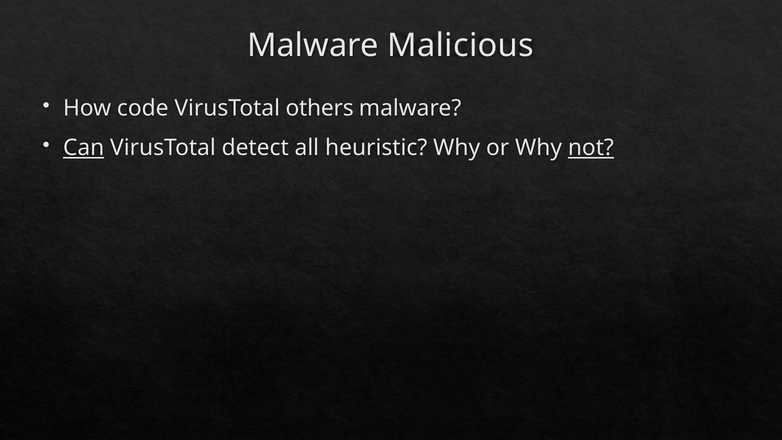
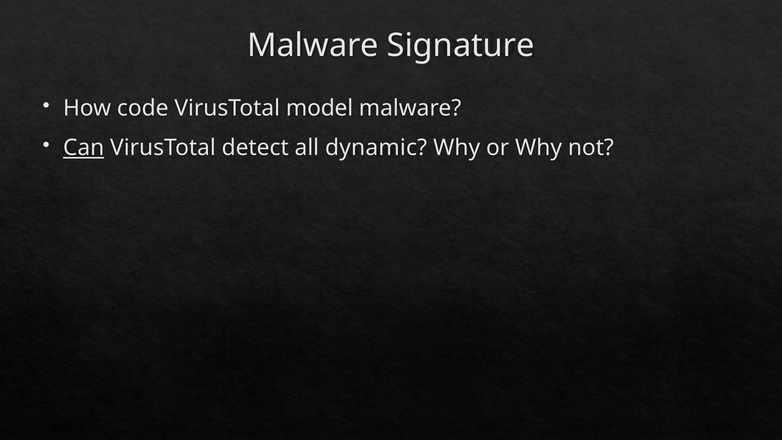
Malicious: Malicious -> Signature
others: others -> model
heuristic: heuristic -> dynamic
not underline: present -> none
